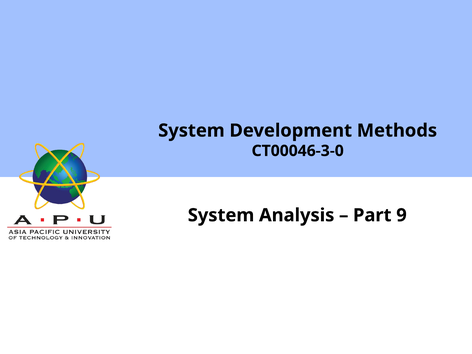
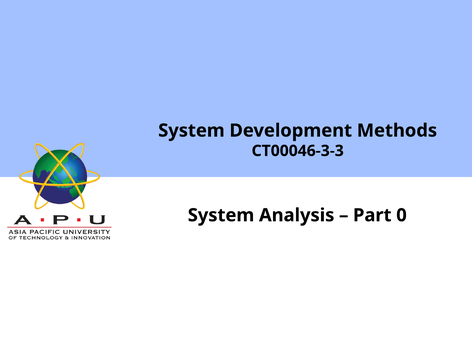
CT00046-3-0: CT00046-3-0 -> CT00046-3-3
9: 9 -> 0
